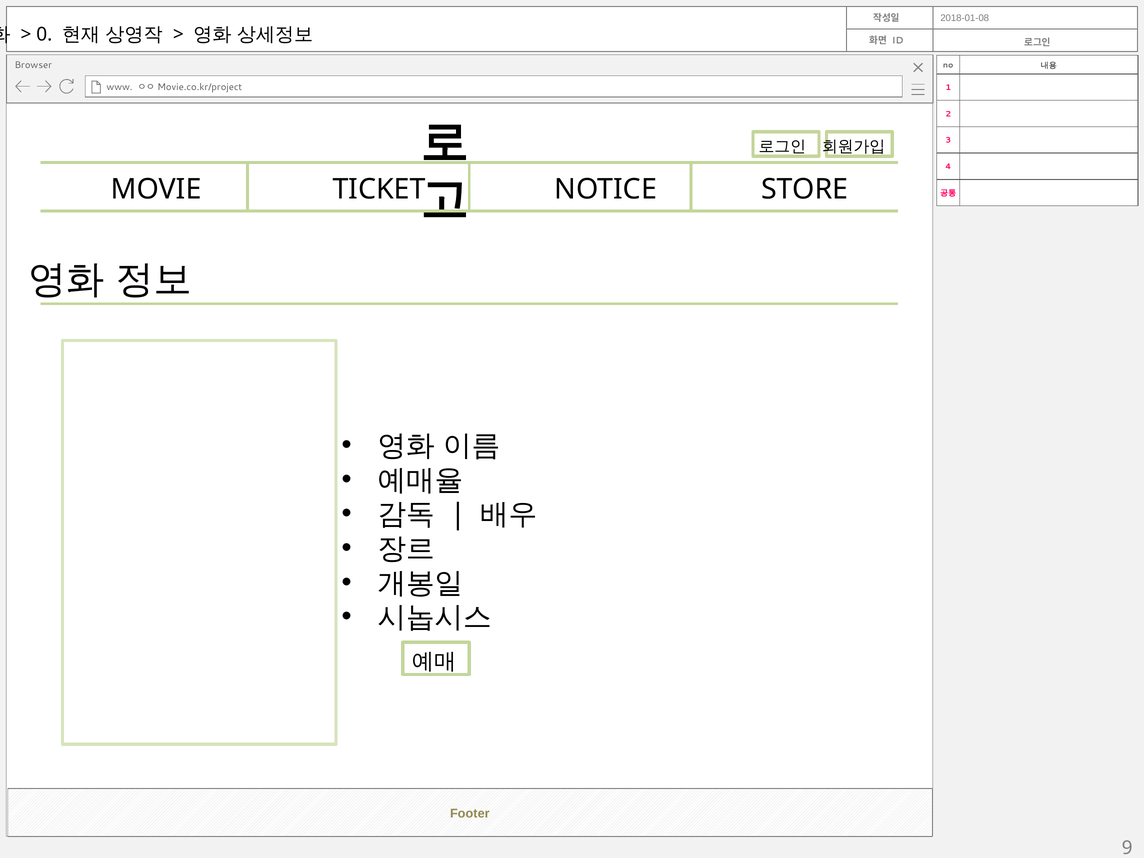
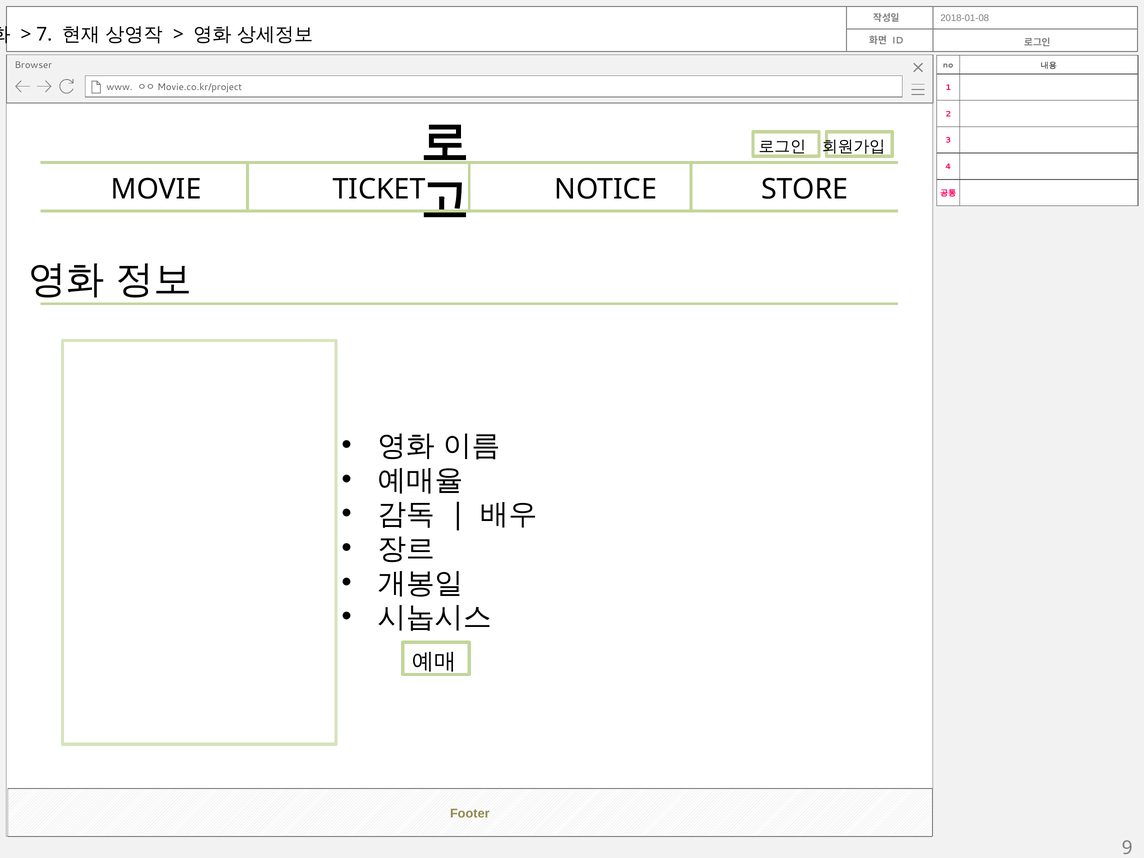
0: 0 -> 7
